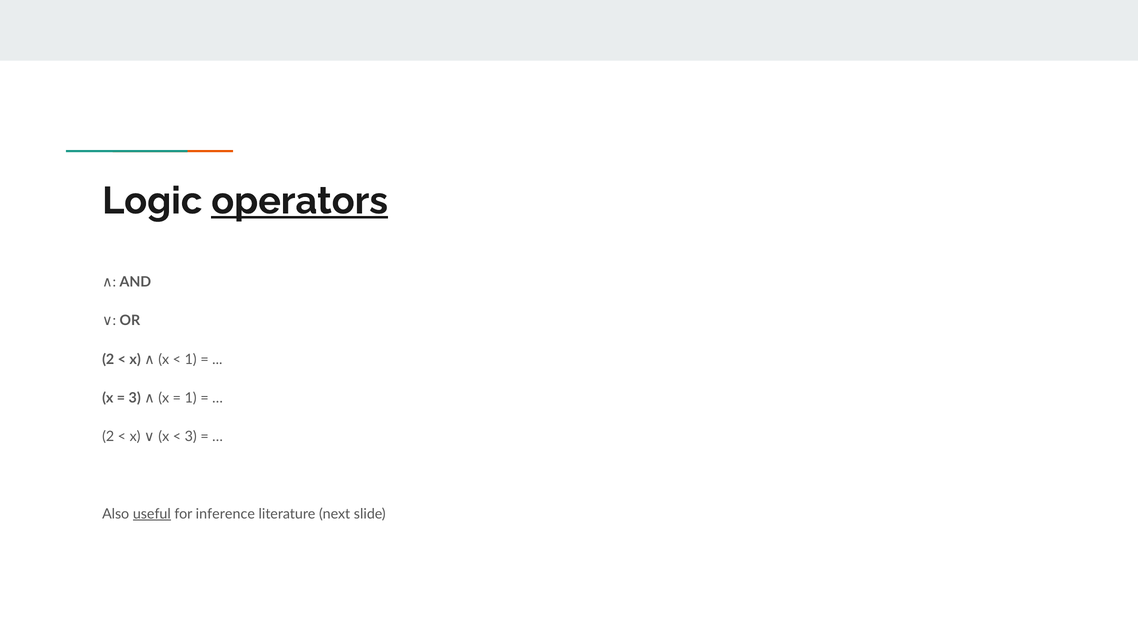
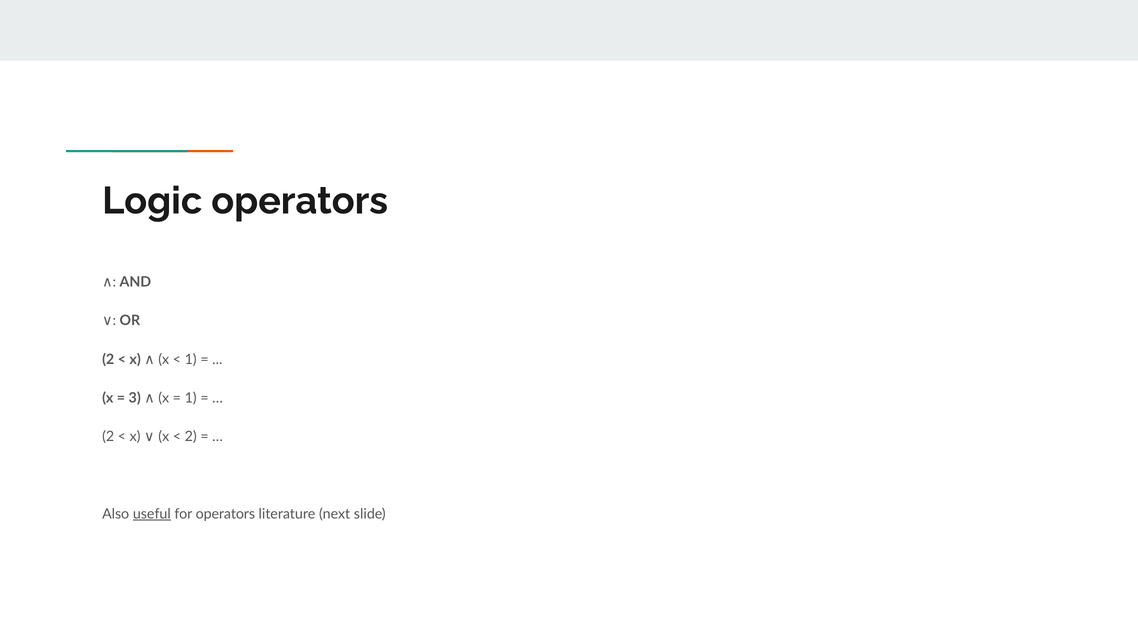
operators at (300, 201) underline: present -> none
3 at (191, 437): 3 -> 2
for inference: inference -> operators
